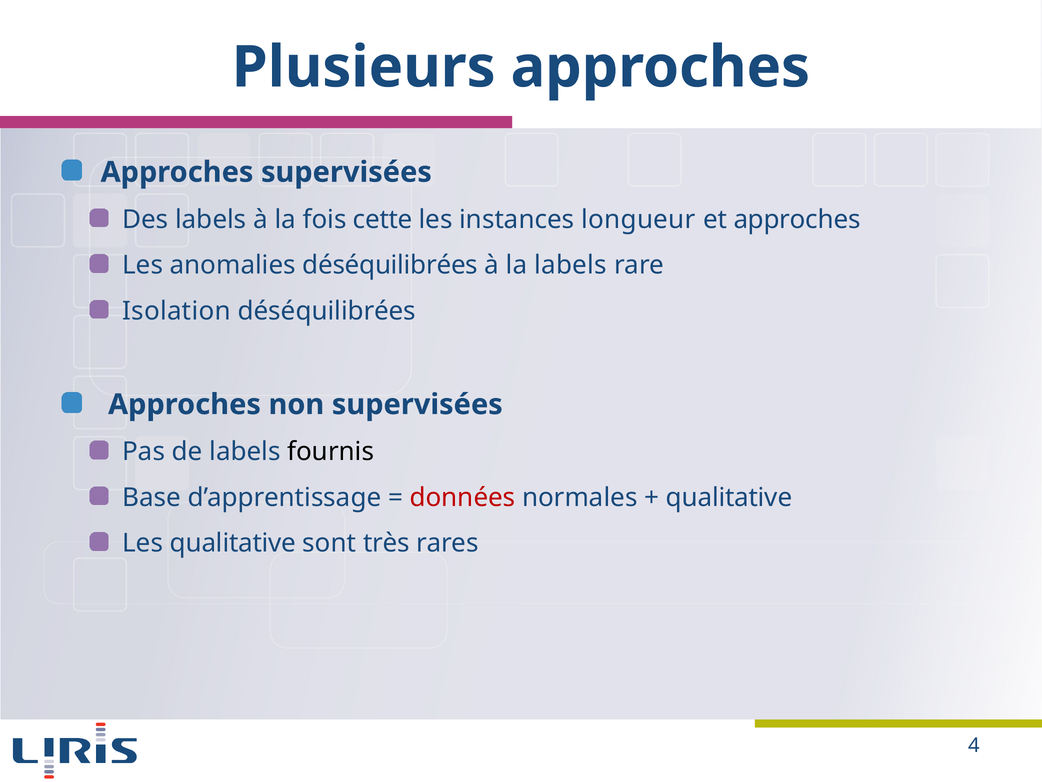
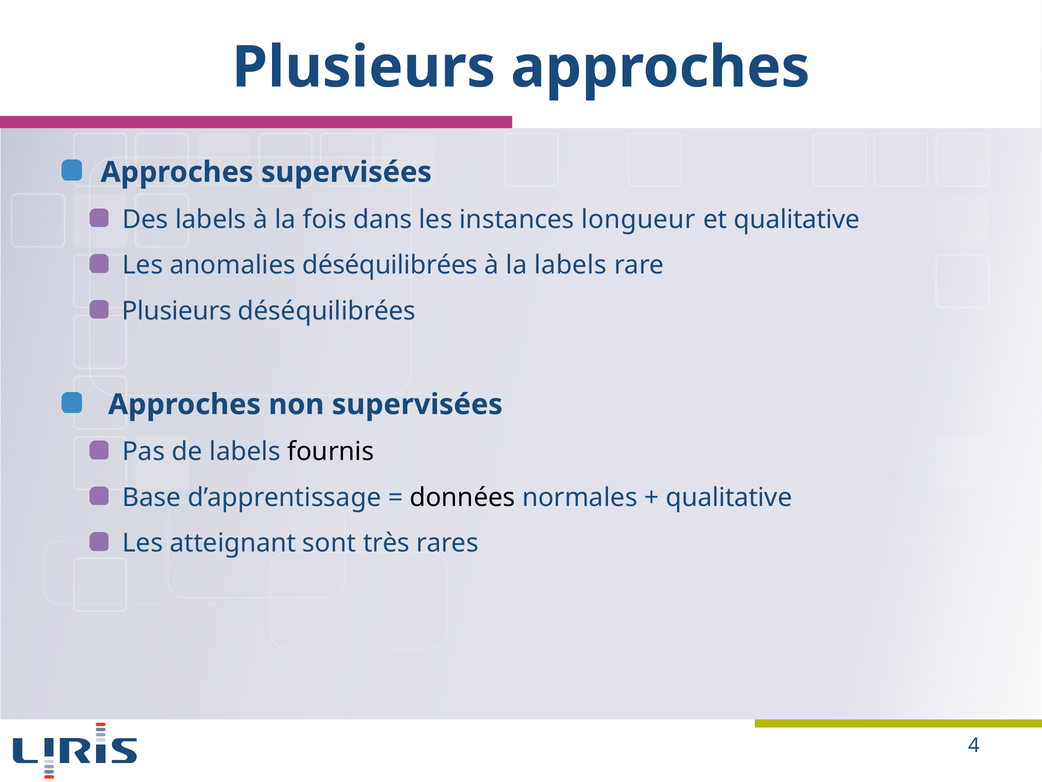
cette: cette -> dans
et approches: approches -> qualitative
Isolation at (177, 311): Isolation -> Plusieurs
données colour: red -> black
Les qualitative: qualitative -> atteignant
